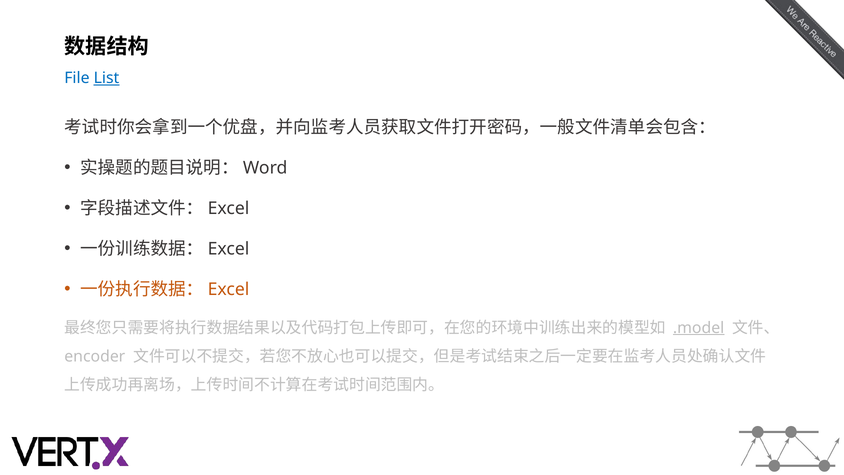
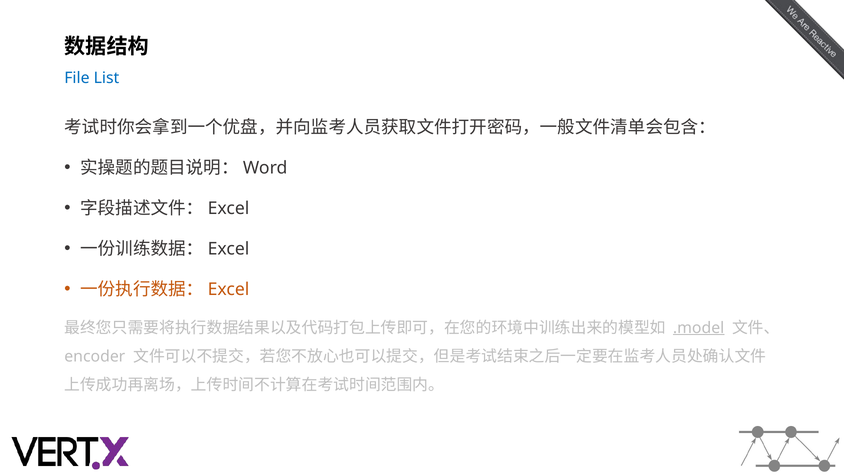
List underline: present -> none
